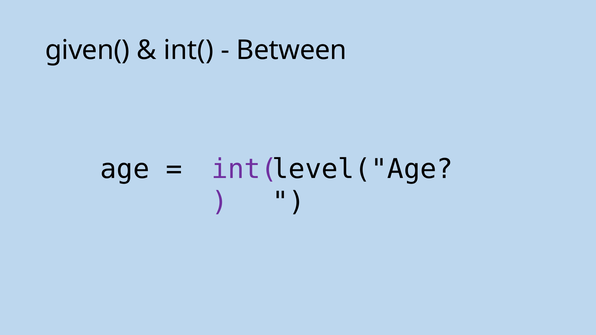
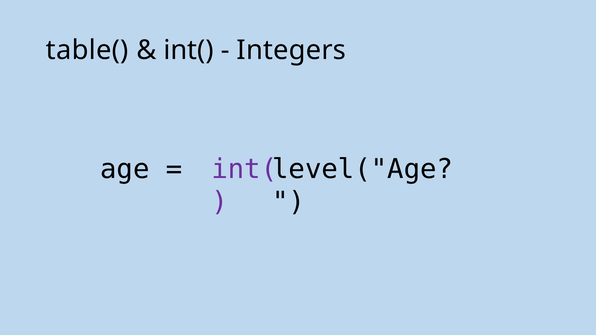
given(: given( -> table(
Between: Between -> Integers
